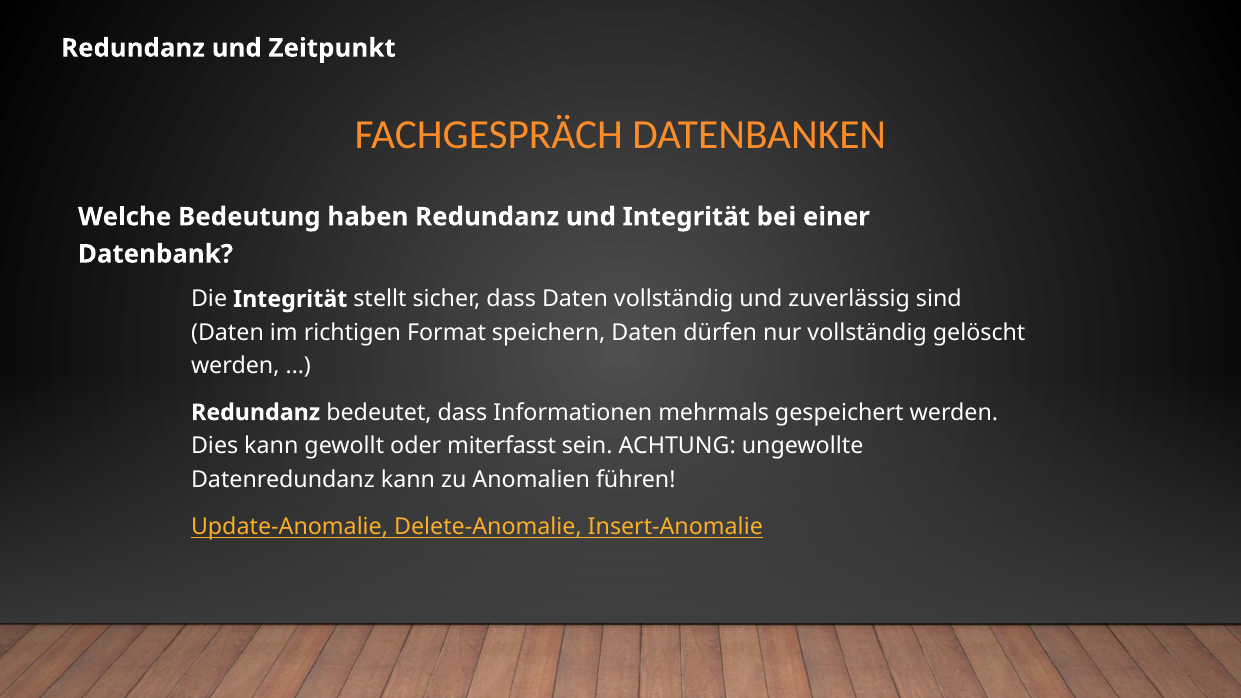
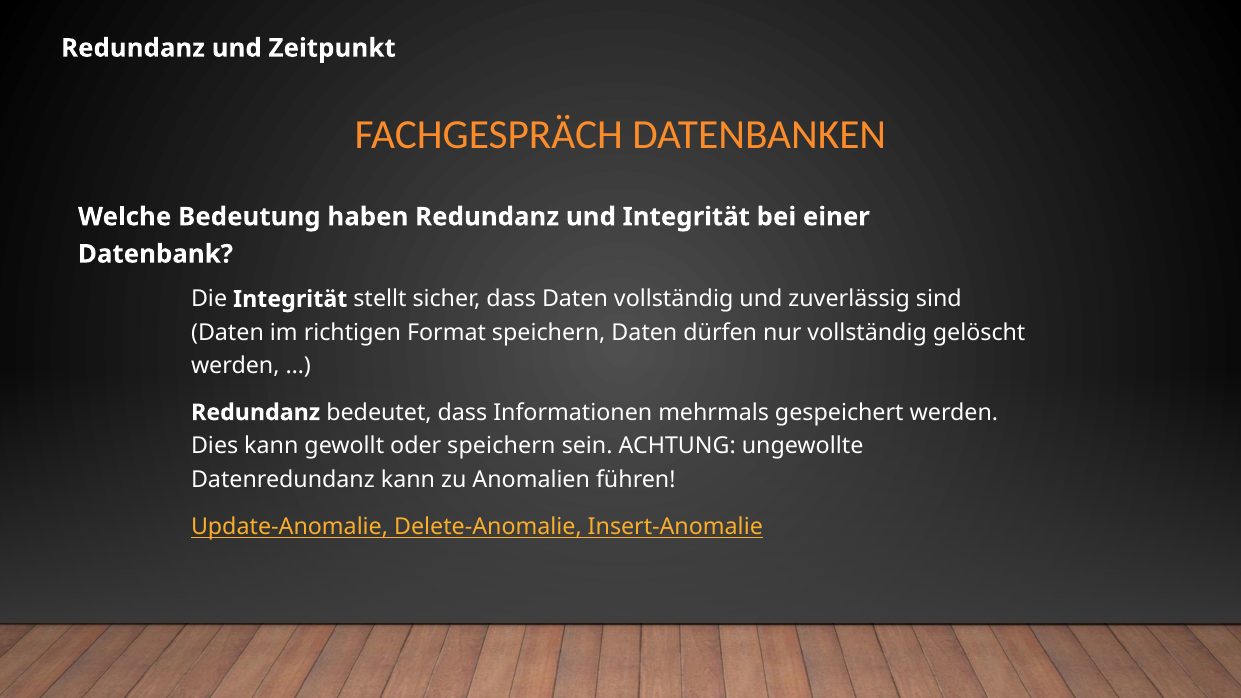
oder miterfasst: miterfasst -> speichern
